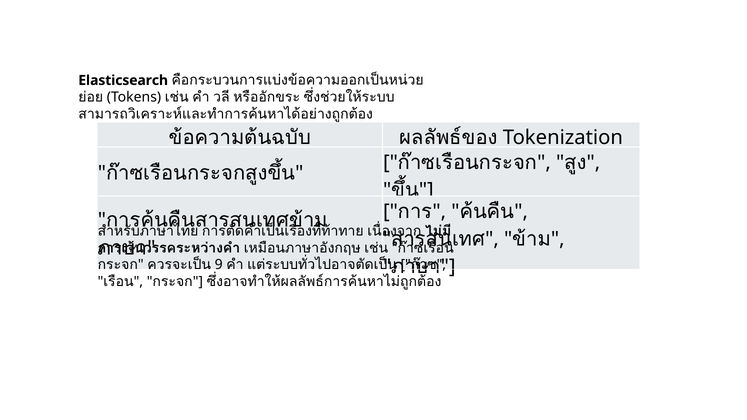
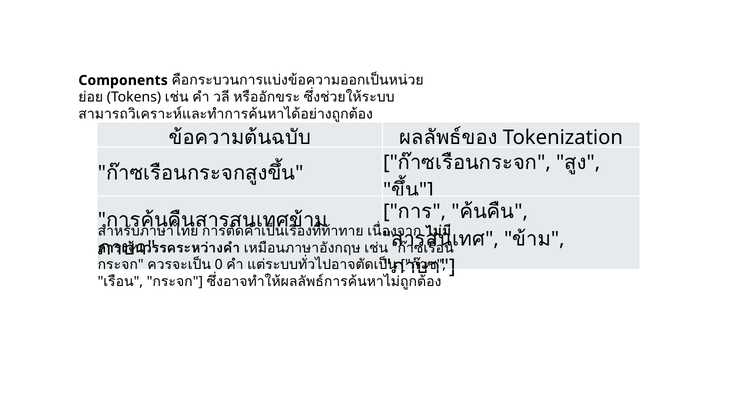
Elasticsearch: Elasticsearch -> Components
9: 9 -> 0
